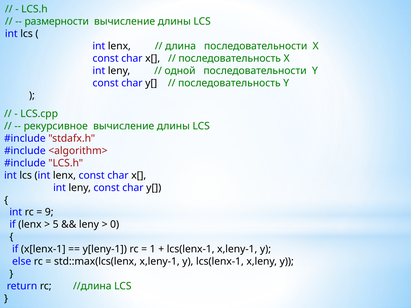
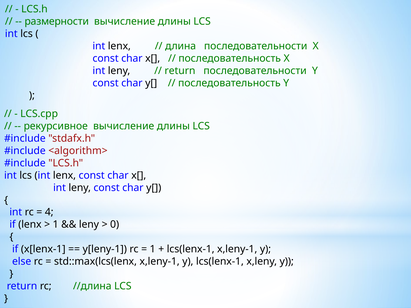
одной at (180, 71): одной -> return
9: 9 -> 4
5 at (56, 225): 5 -> 1
